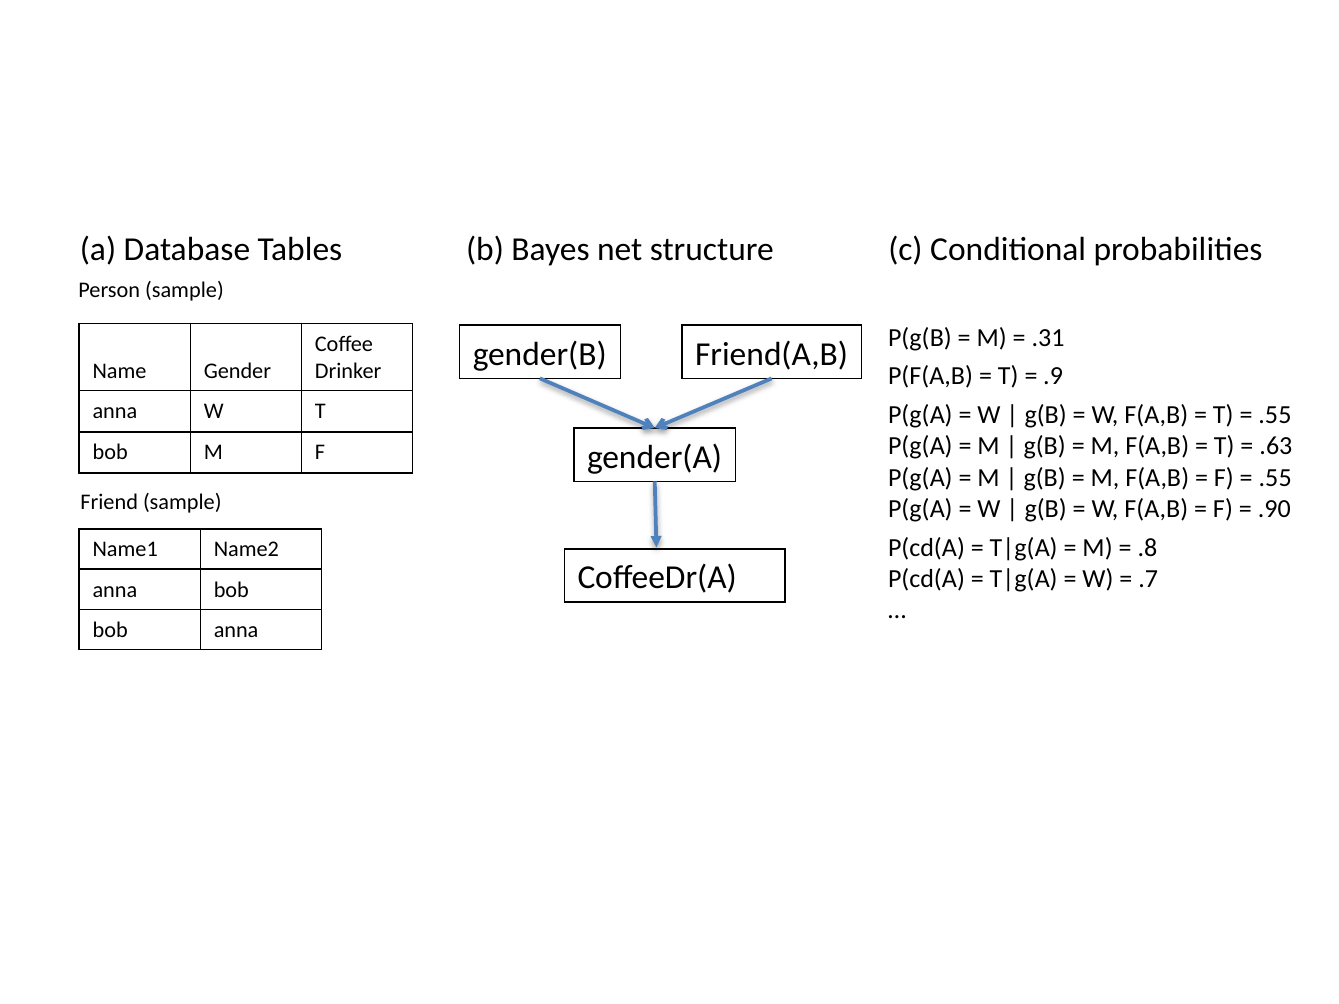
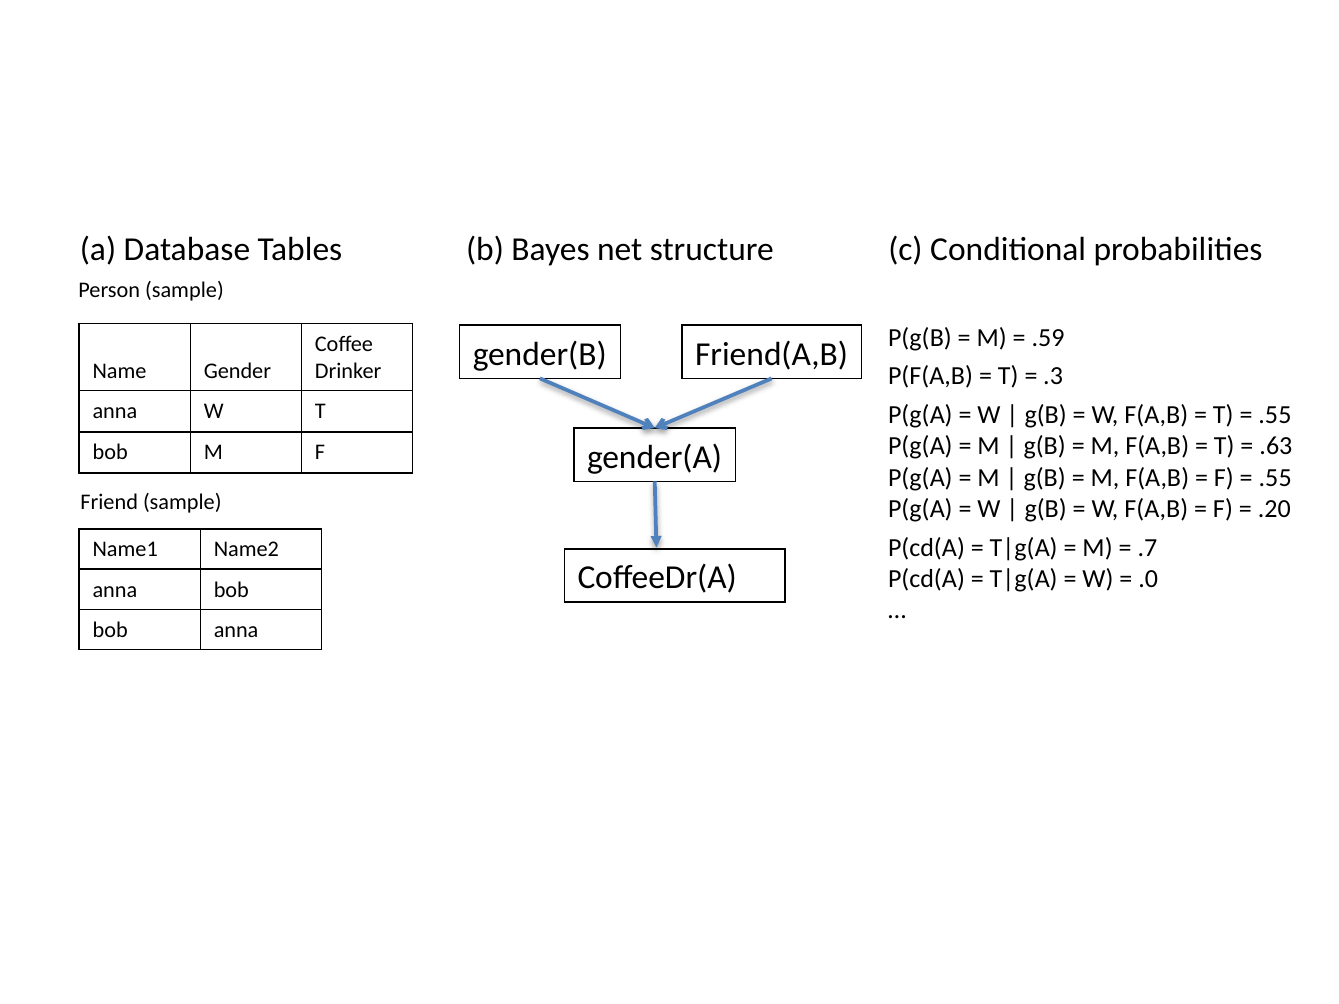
.31: .31 -> .59
.9: .9 -> .3
.90: .90 -> .20
.8: .8 -> .7
.7: .7 -> .0
